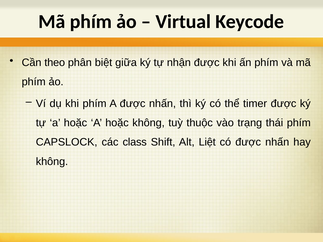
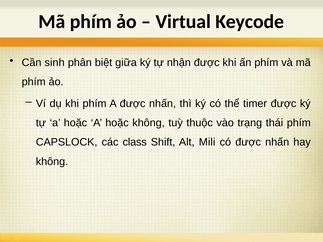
theo: theo -> sinh
Liệt: Liệt -> Mili
